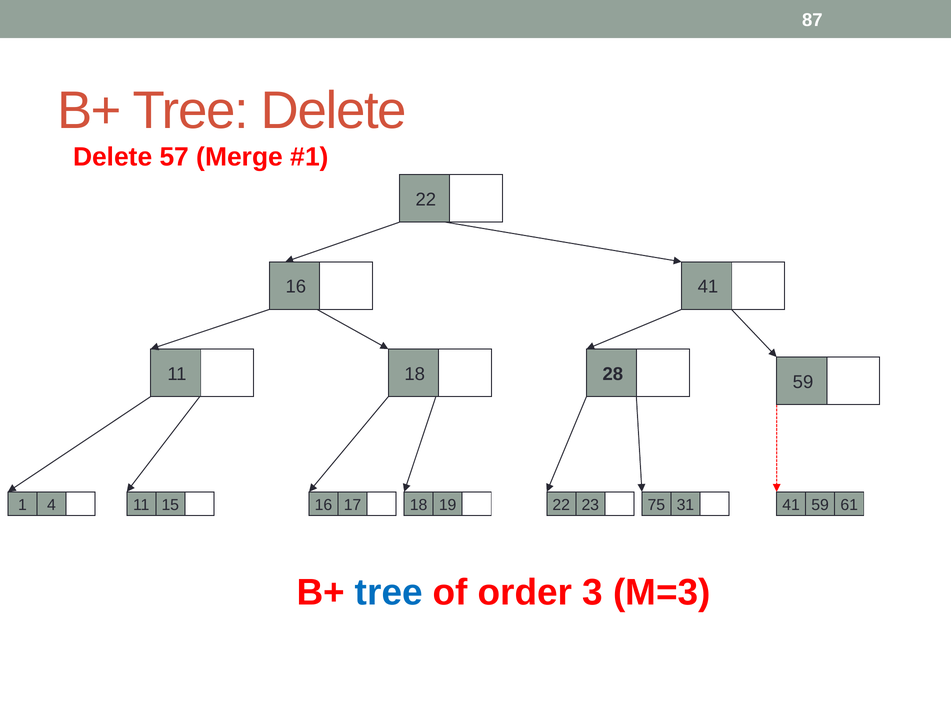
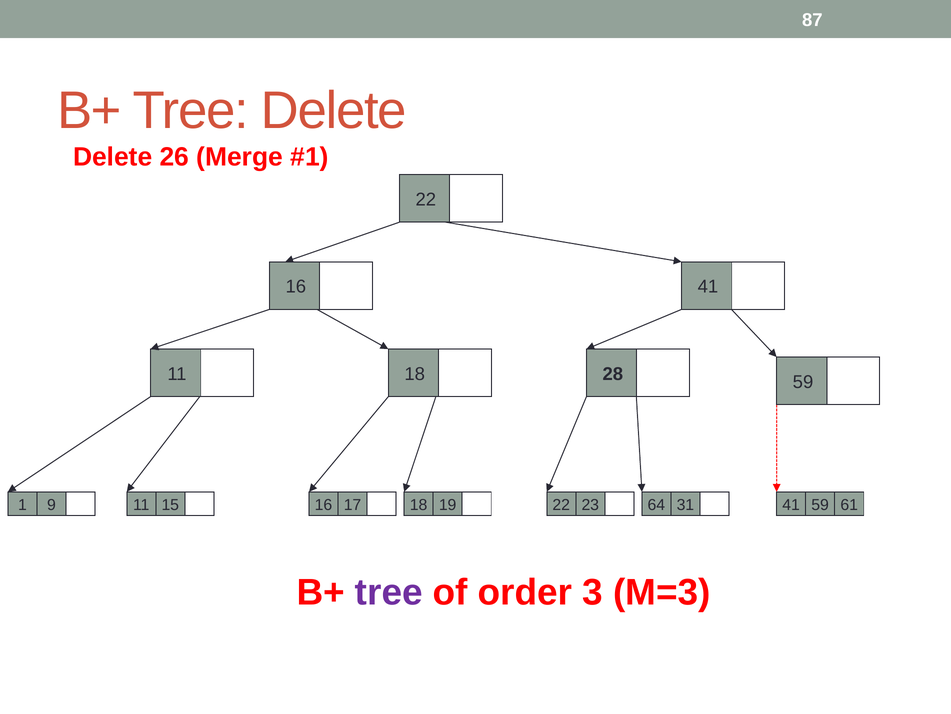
57: 57 -> 26
4: 4 -> 9
75: 75 -> 64
tree at (389, 592) colour: blue -> purple
